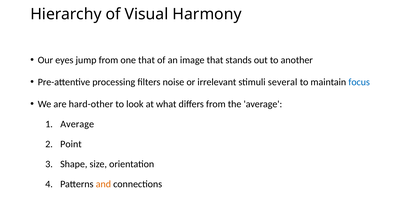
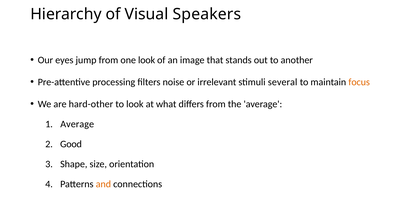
Harmony: Harmony -> Speakers
one that: that -> look
focus colour: blue -> orange
Point: Point -> Good
